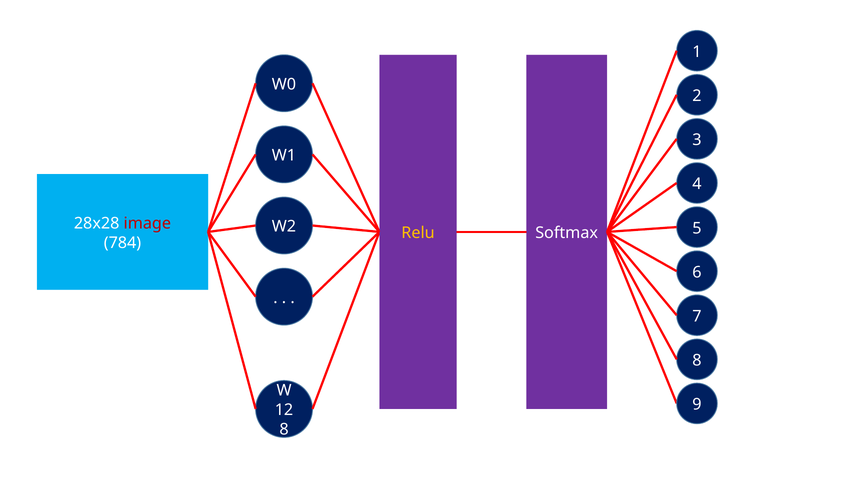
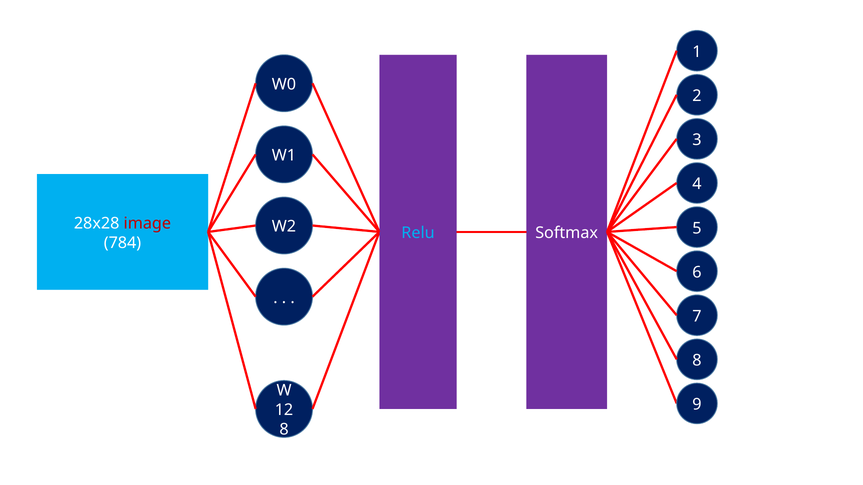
Relu colour: yellow -> light blue
